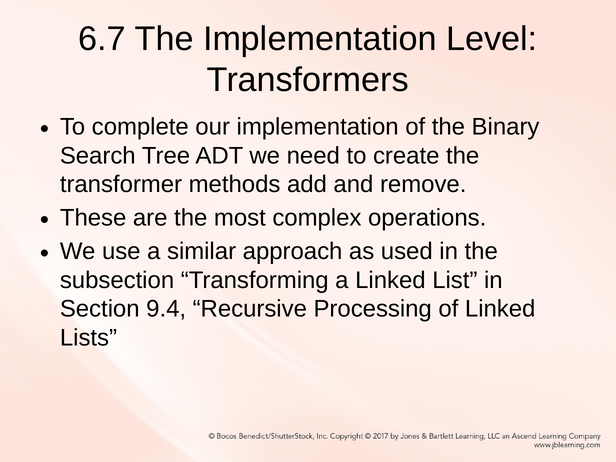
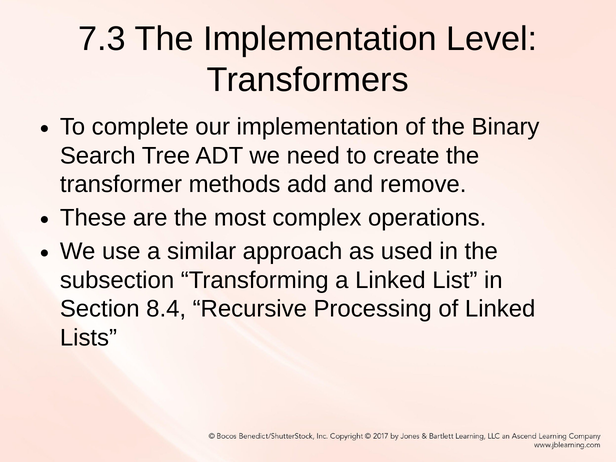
6.7: 6.7 -> 7.3
9.4: 9.4 -> 8.4
